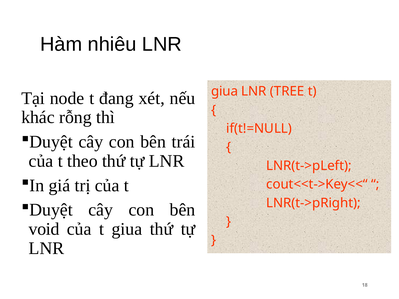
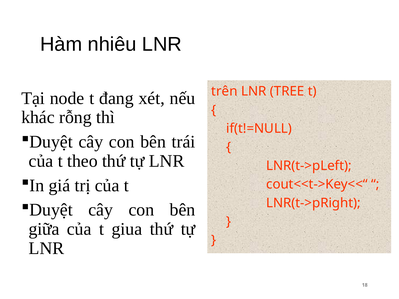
giua at (225, 91): giua -> trên
void: void -> giữa
